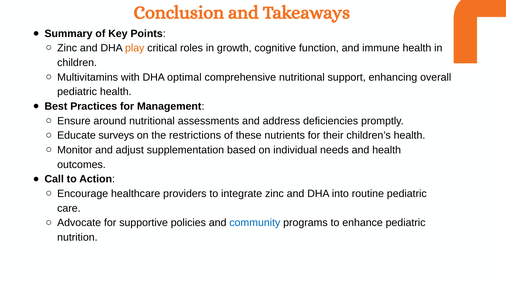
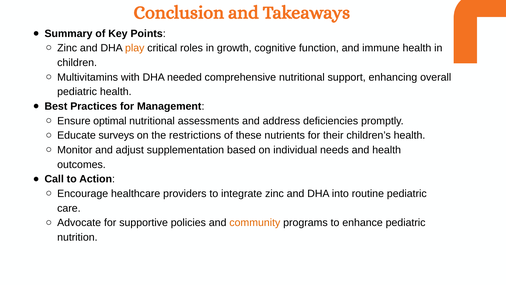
optimal: optimal -> needed
around: around -> optimal
community colour: blue -> orange
